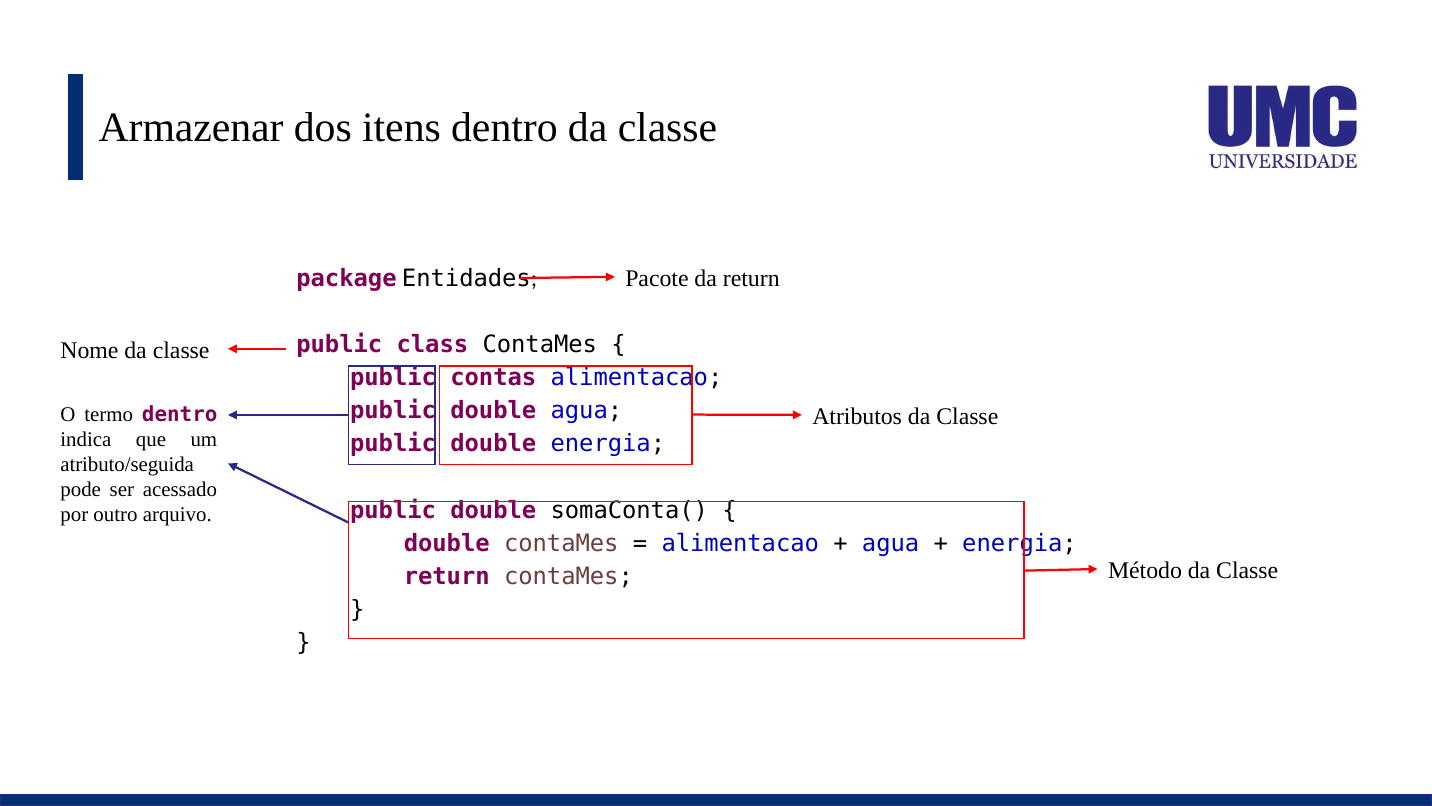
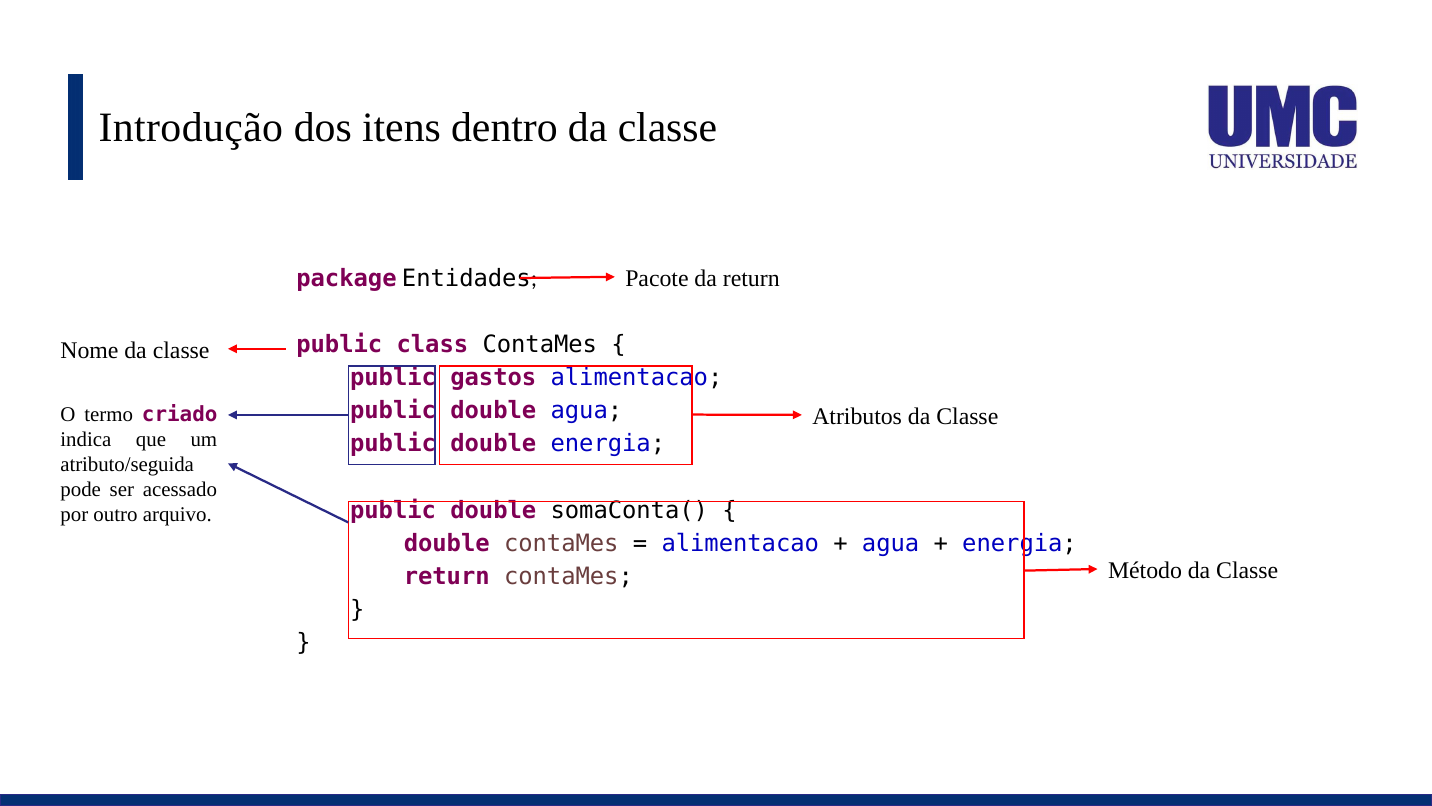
Armazenar: Armazenar -> Introdução
contas: contas -> gastos
termo dentro: dentro -> criado
